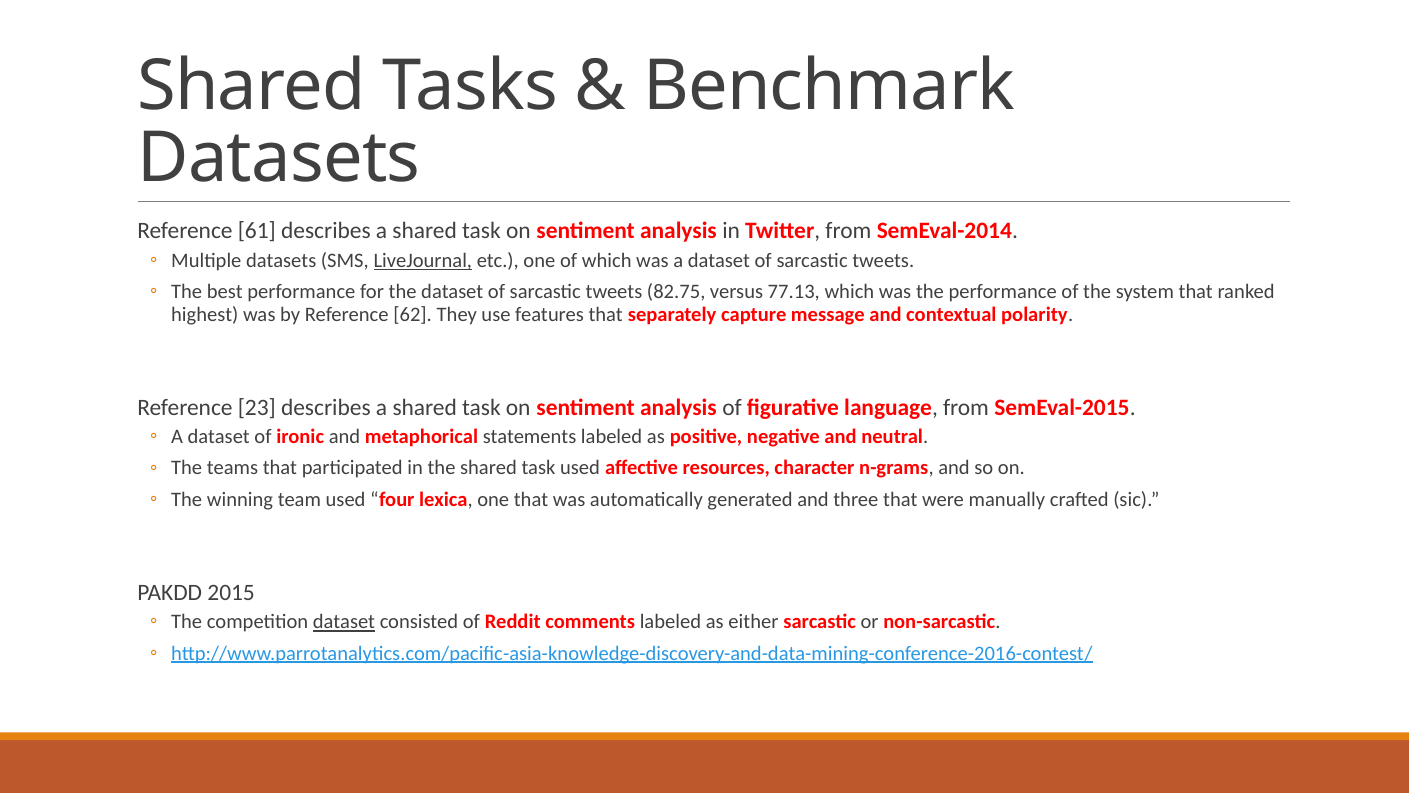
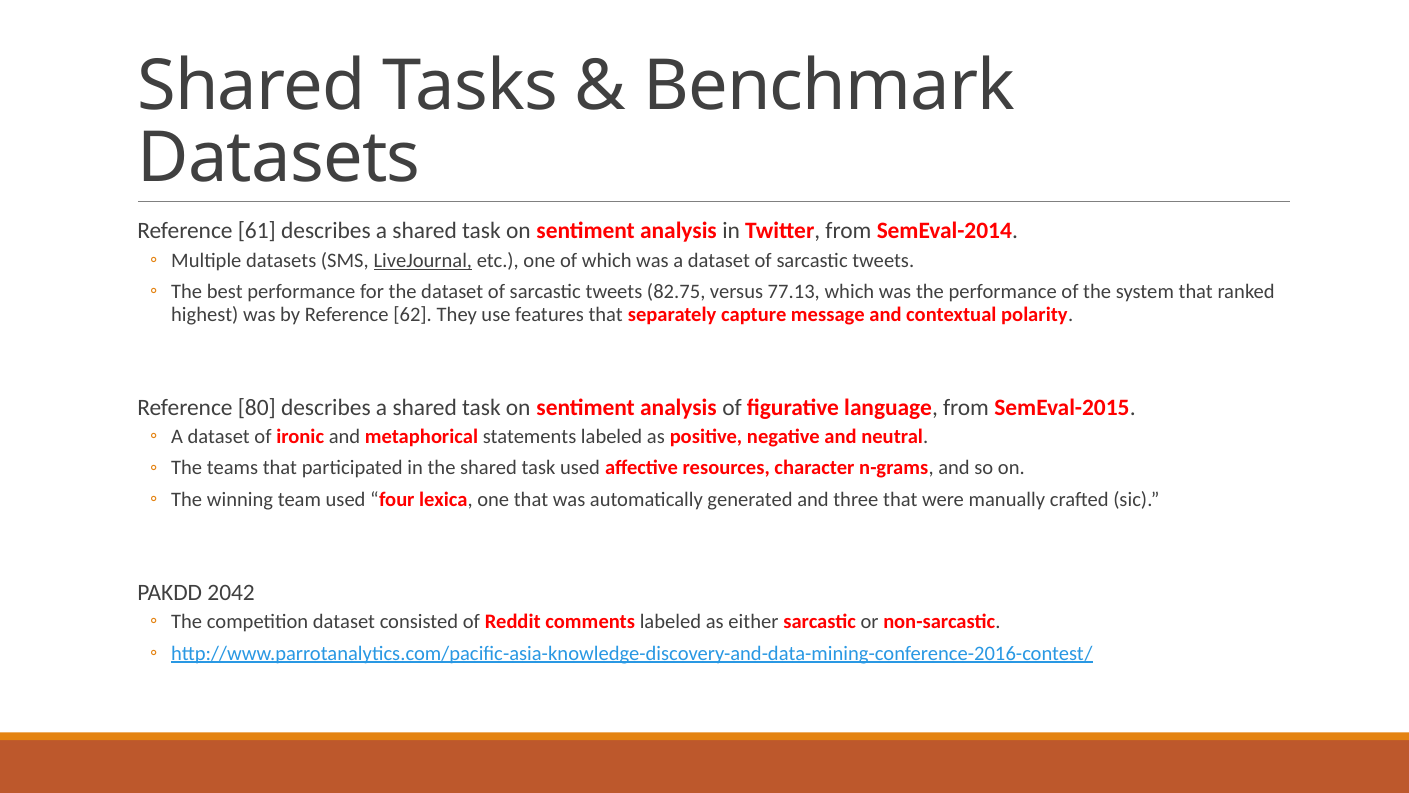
23: 23 -> 80
2015: 2015 -> 2042
dataset at (344, 622) underline: present -> none
